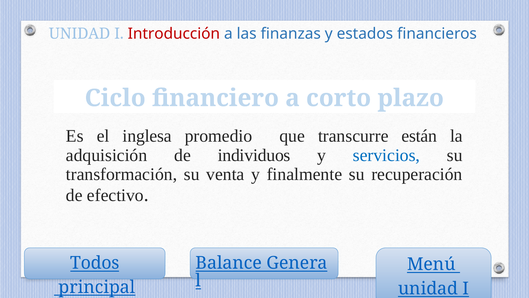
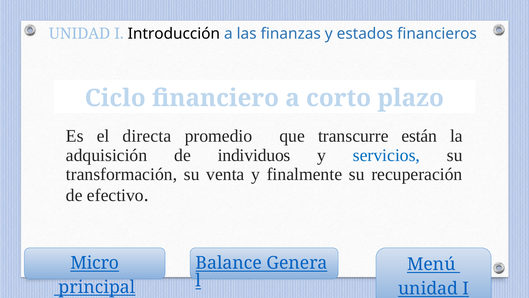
Introducción colour: red -> black
inglesa: inglesa -> directa
Todos: Todos -> Micro
